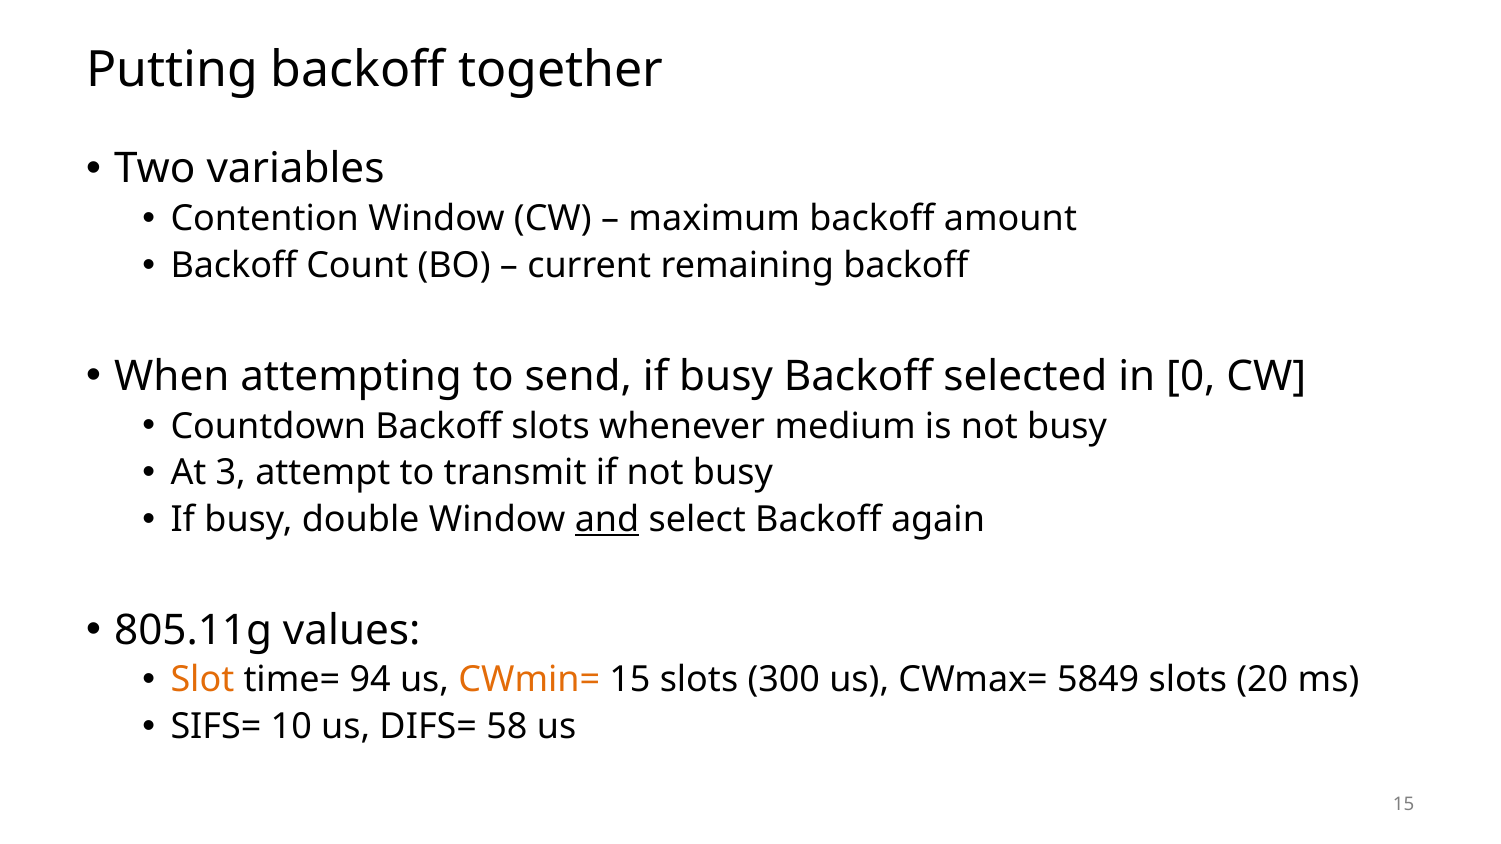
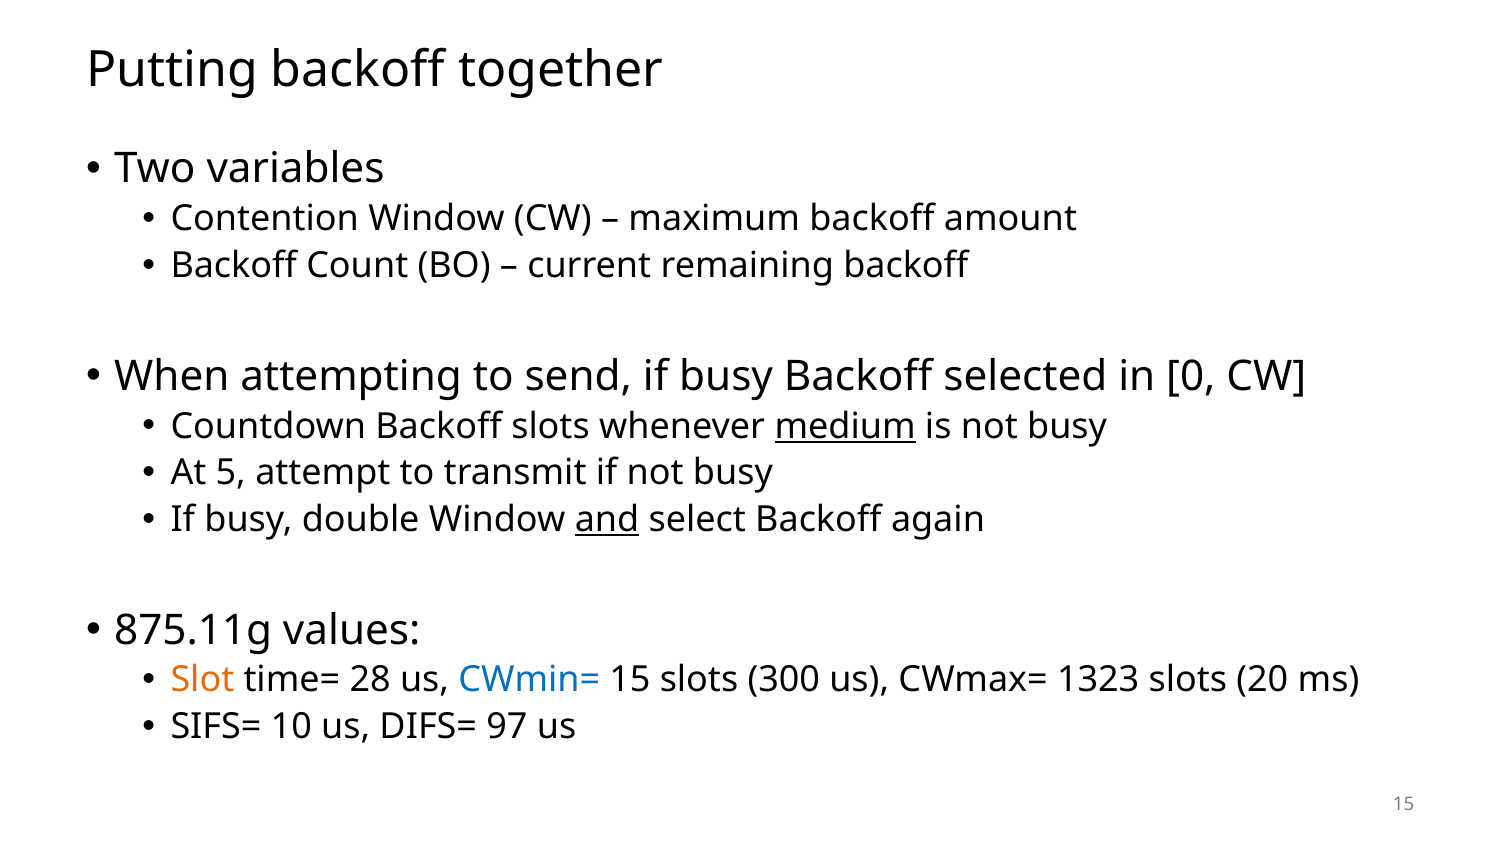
medium underline: none -> present
3: 3 -> 5
805.11g: 805.11g -> 875.11g
94: 94 -> 28
CWmin= colour: orange -> blue
5849: 5849 -> 1323
58: 58 -> 97
